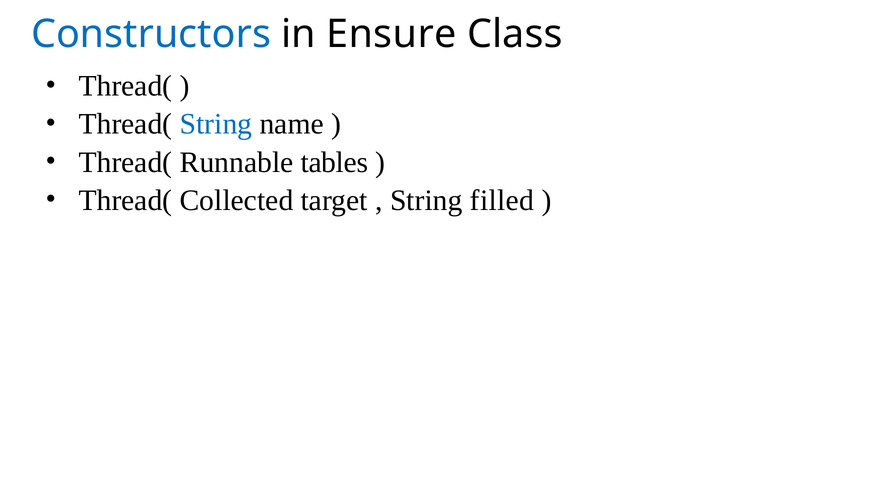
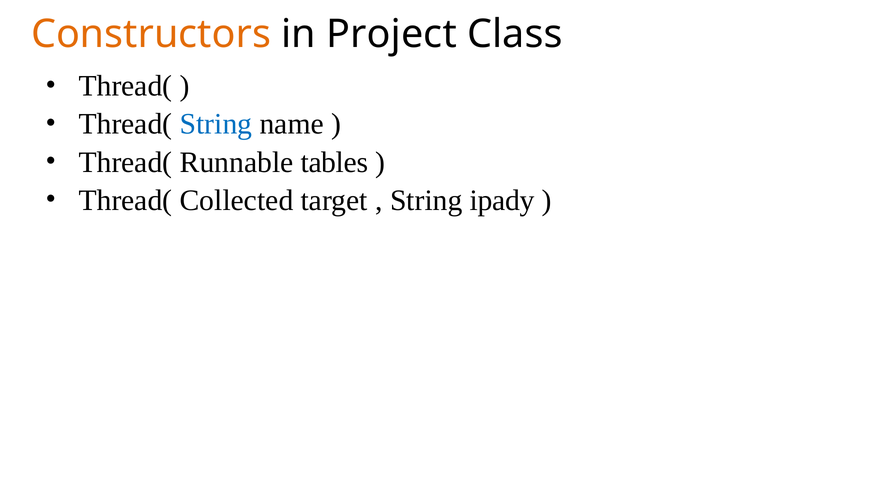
Constructors colour: blue -> orange
Ensure: Ensure -> Project
filled: filled -> ipady
